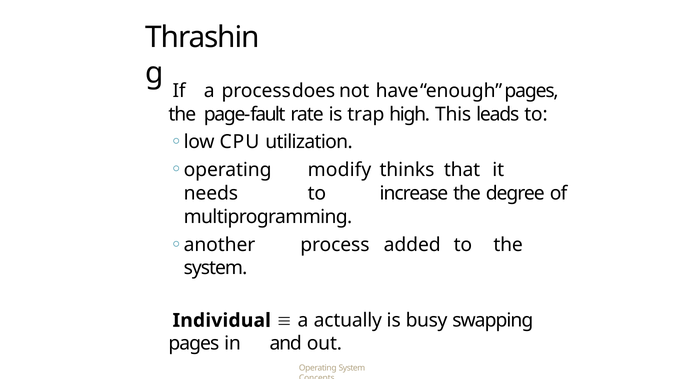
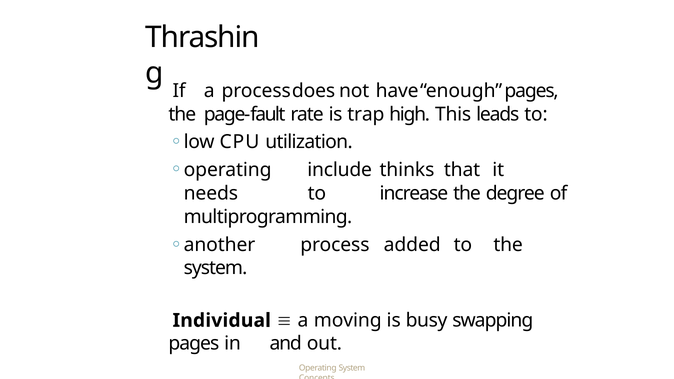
modify: modify -> include
actually: actually -> moving
